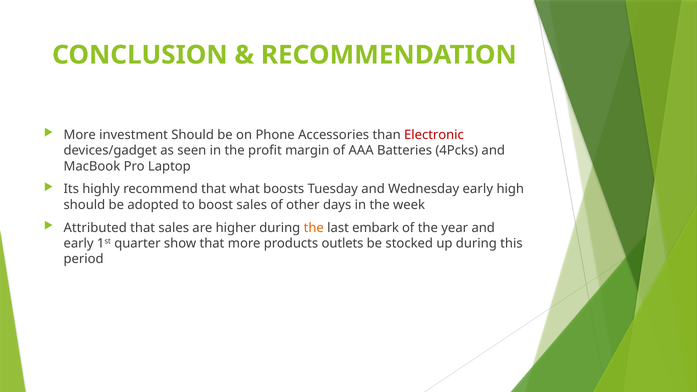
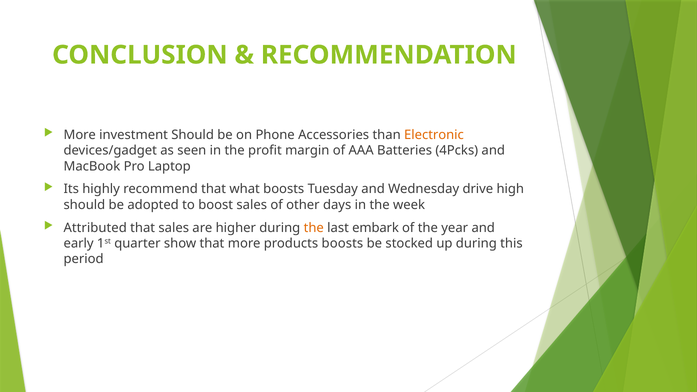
Electronic colour: red -> orange
Wednesday early: early -> drive
products outlets: outlets -> boosts
